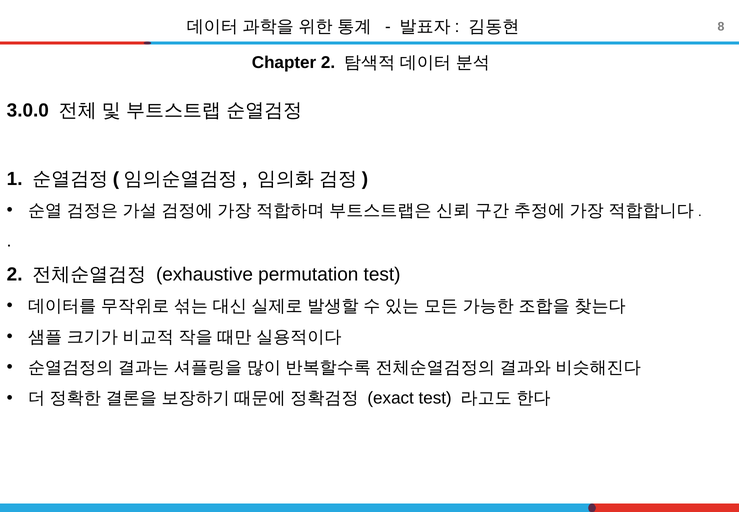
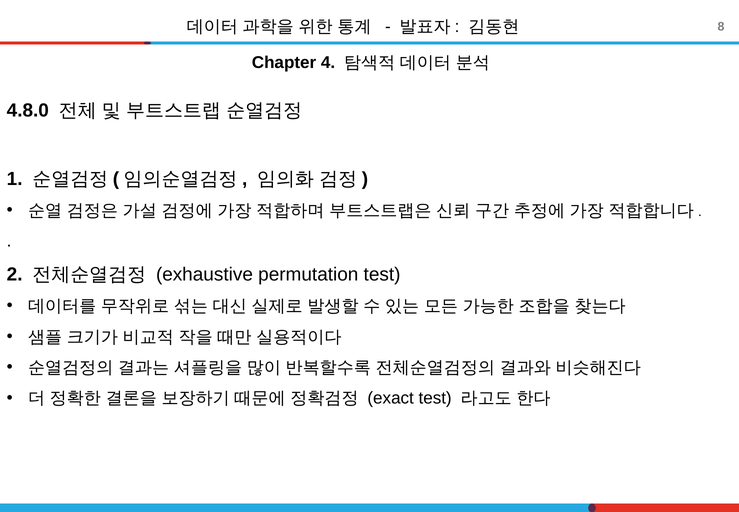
Chapter 2: 2 -> 4
3.0.0: 3.0.0 -> 4.8.0
